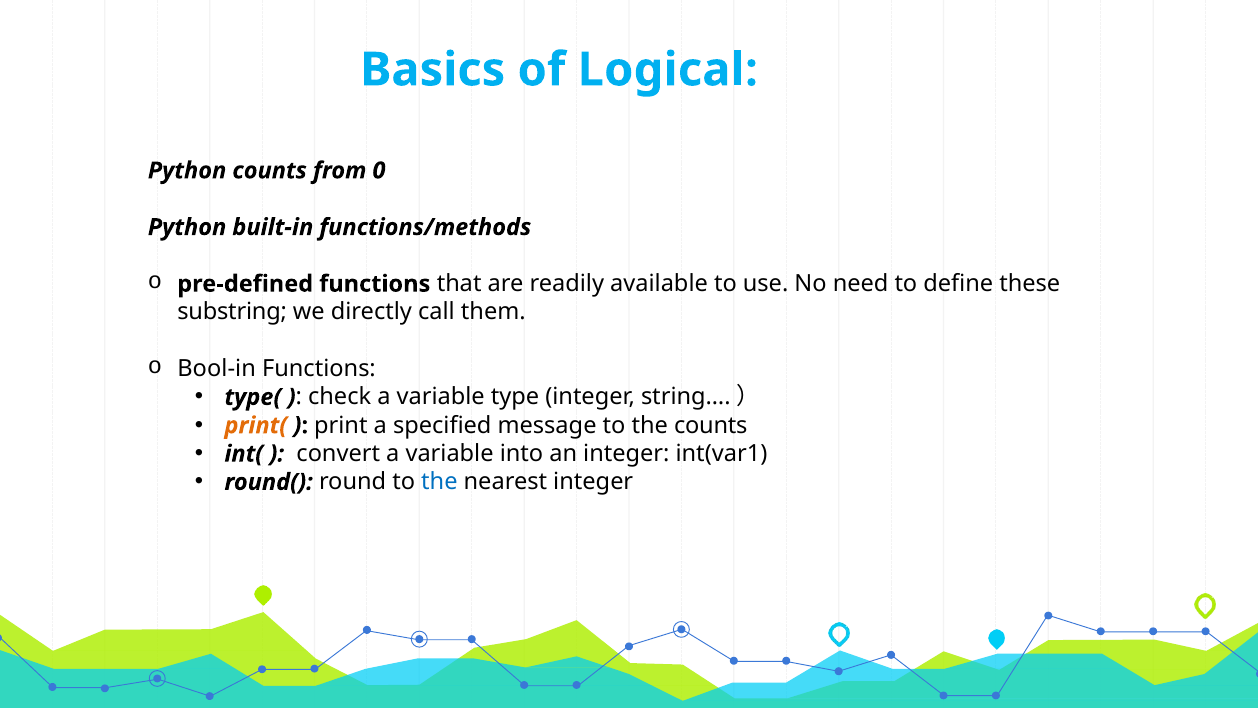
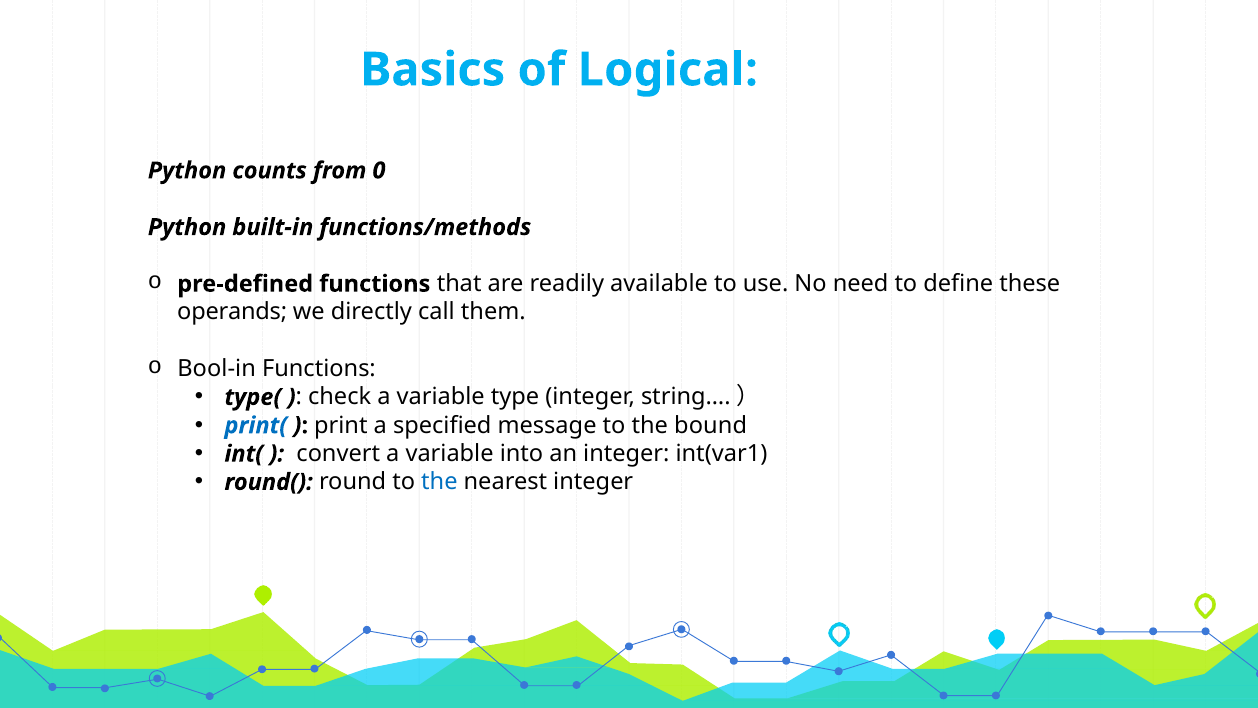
substring: substring -> operands
print( colour: orange -> blue
the counts: counts -> bound
